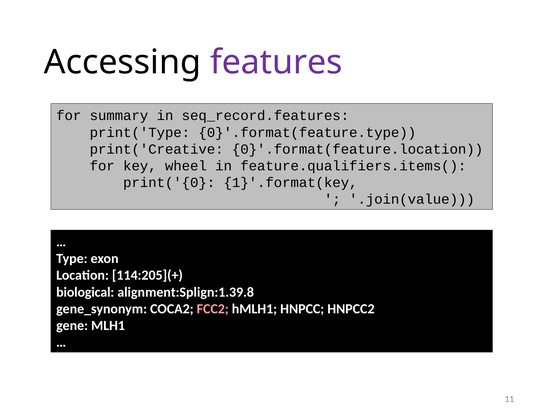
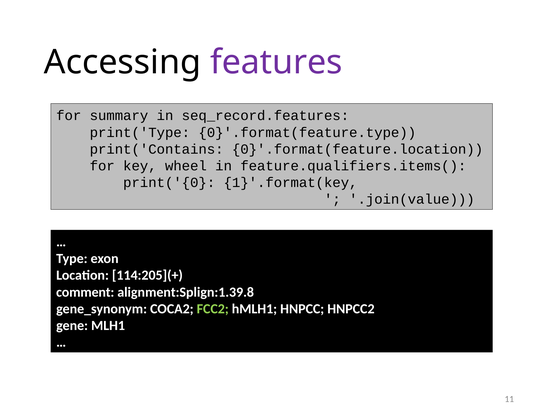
print('Creative: print('Creative -> print('Contains
biological: biological -> comment
FCC2 colour: pink -> light green
